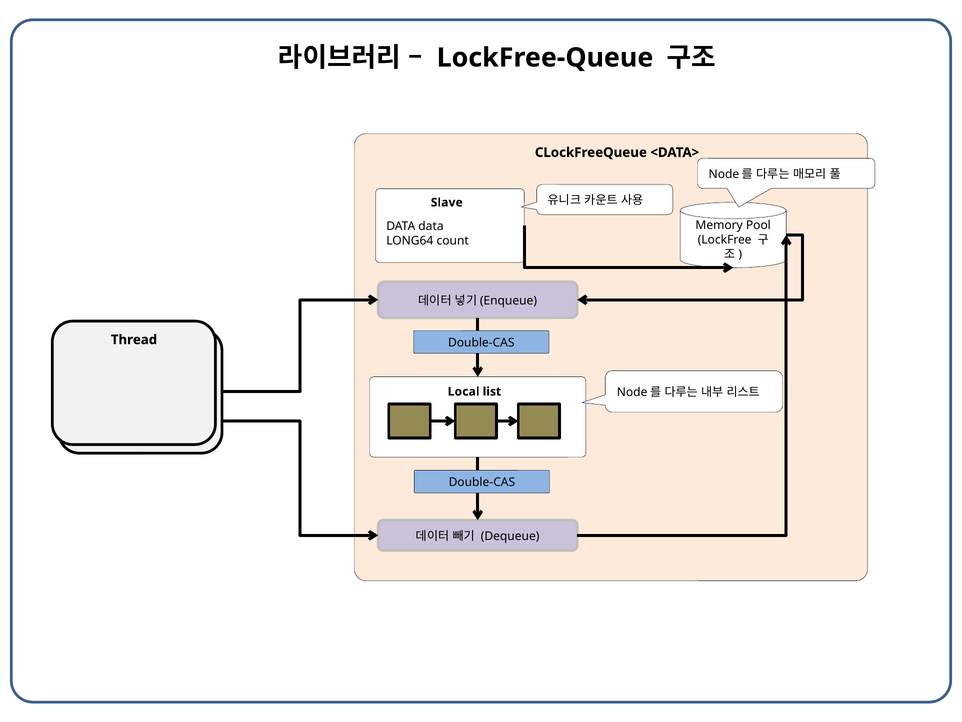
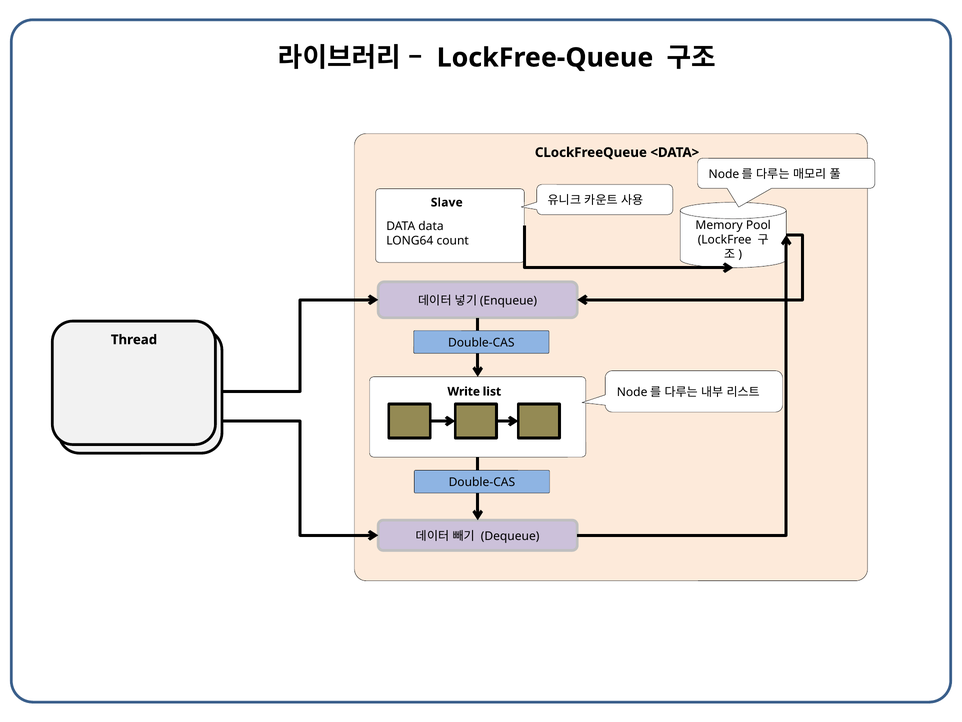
Local: Local -> Write
